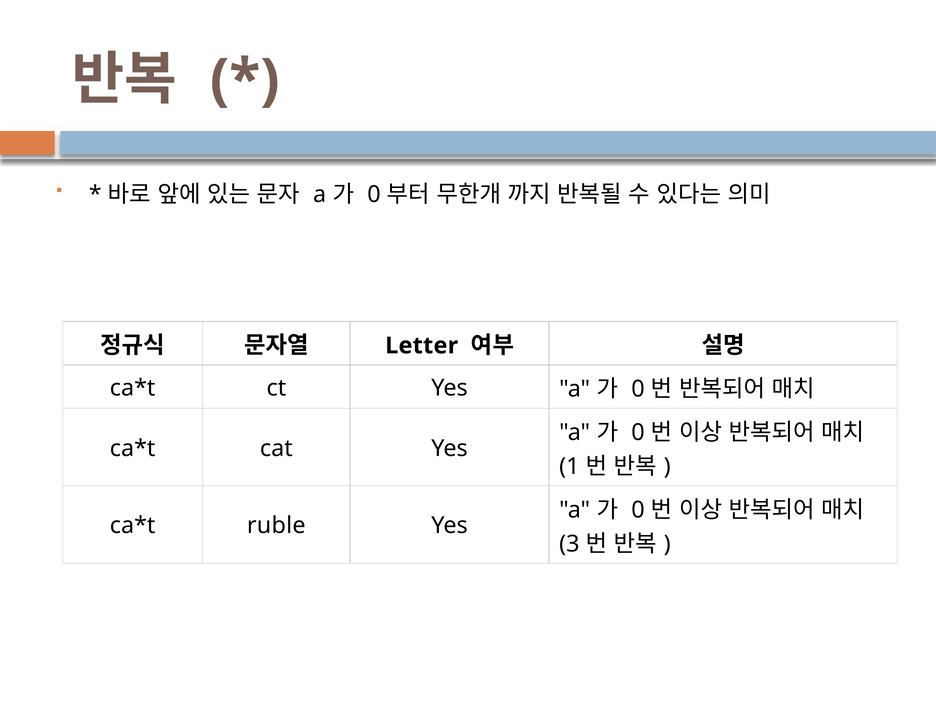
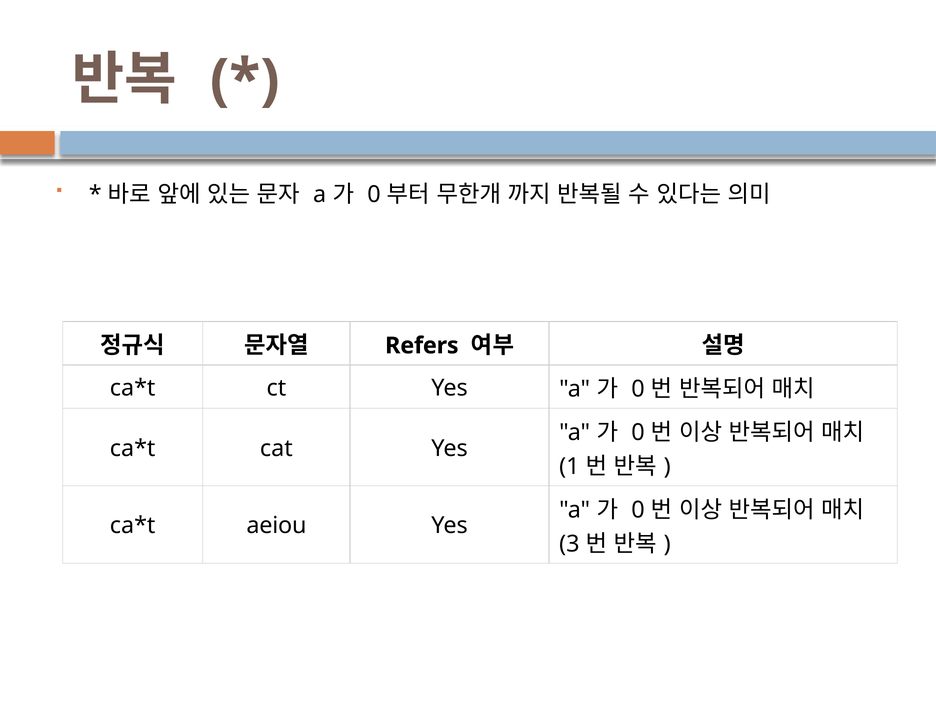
Letter: Letter -> Refers
ruble: ruble -> aeiou
